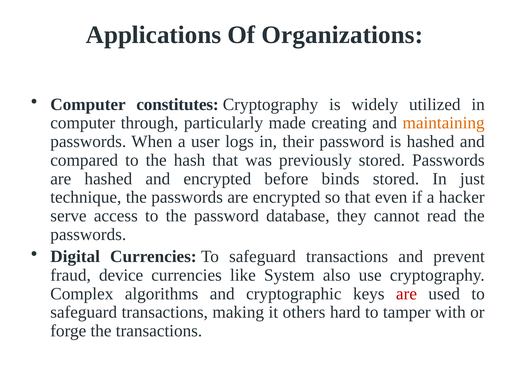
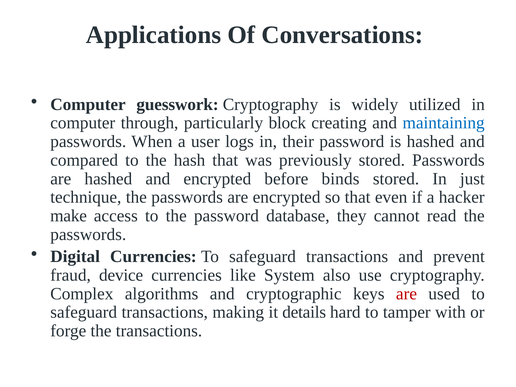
Organizations: Organizations -> Conversations
constitutes: constitutes -> guesswork
made: made -> block
maintaining colour: orange -> blue
serve: serve -> make
others: others -> details
